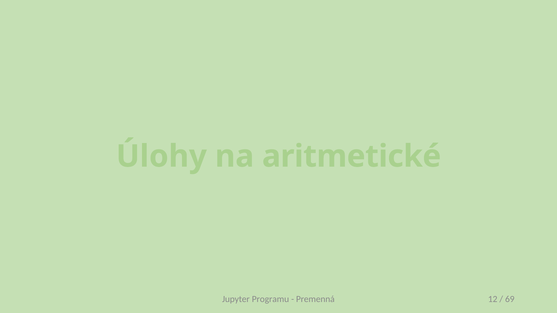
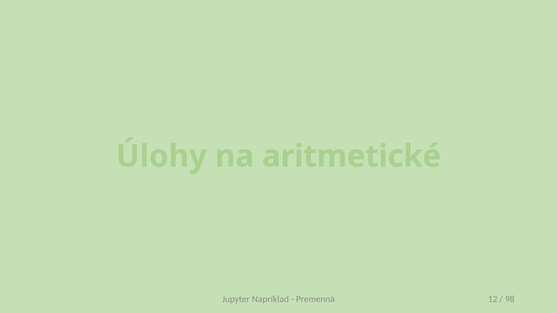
Programu: Programu -> Napríklad
69: 69 -> 98
